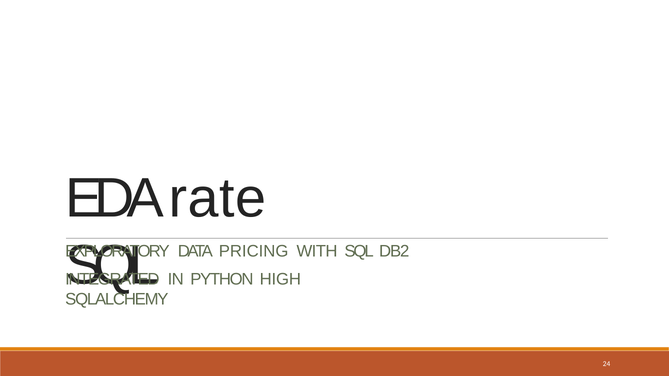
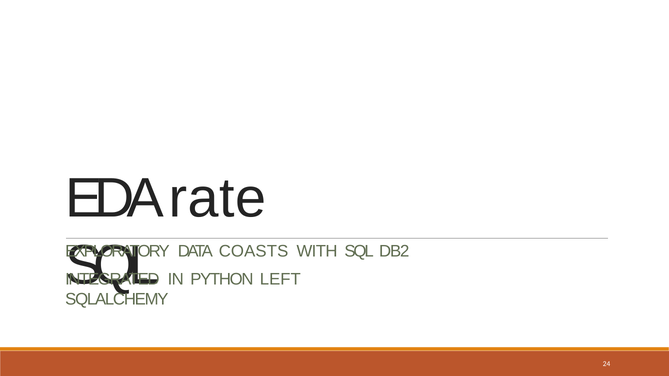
PRICING: PRICING -> COASTS
HIGH: HIGH -> LEFT
